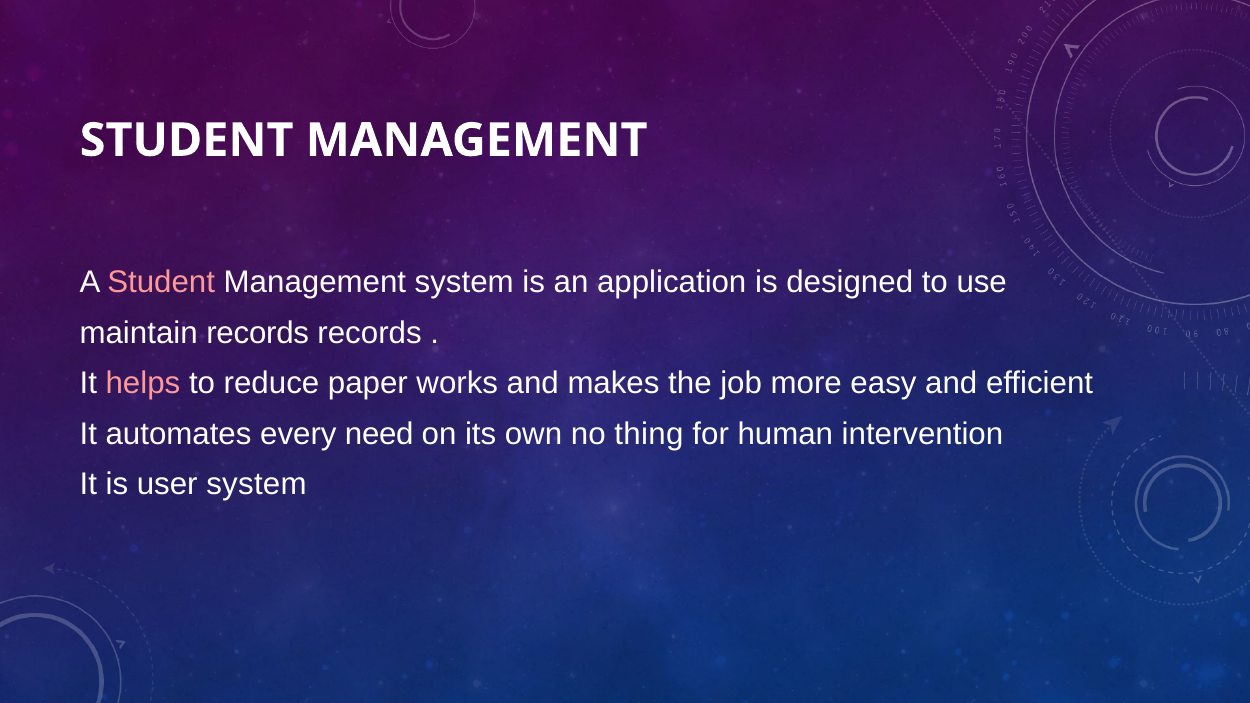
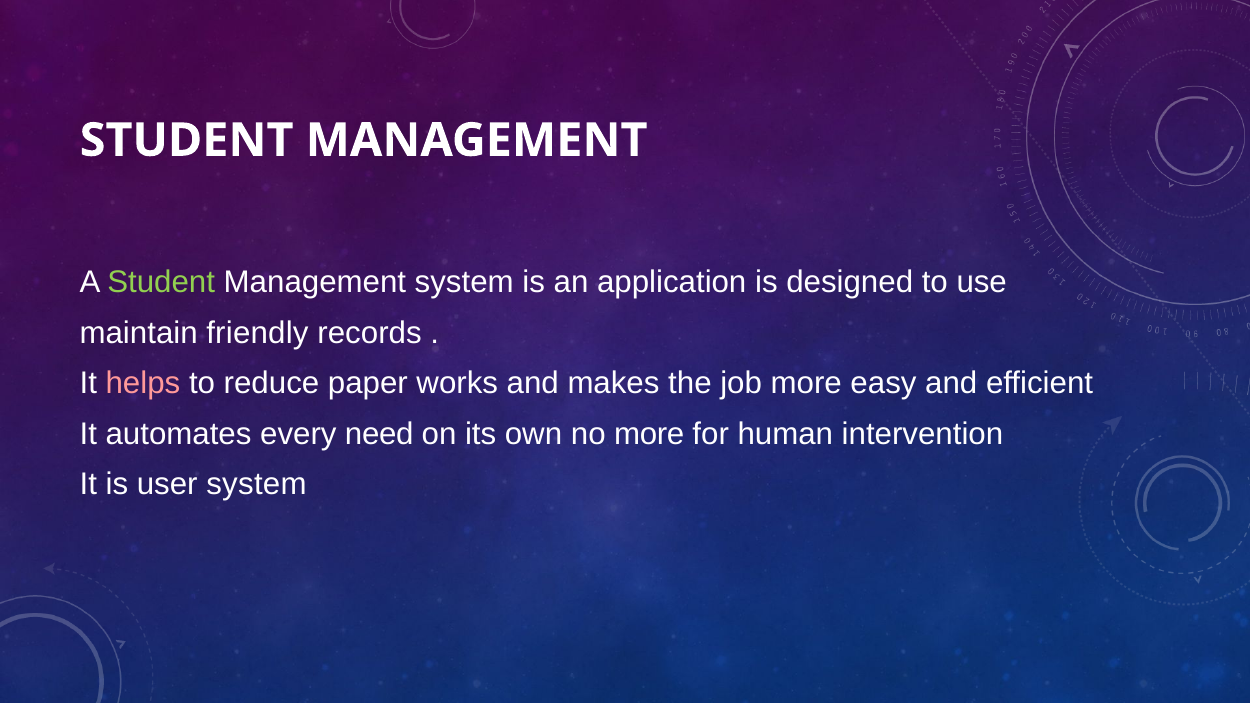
Student at (161, 283) colour: pink -> light green
maintain records: records -> friendly
no thing: thing -> more
